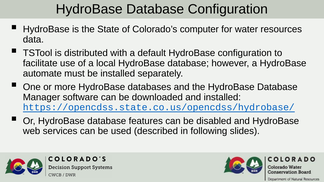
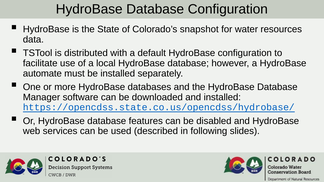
computer: computer -> snapshot
